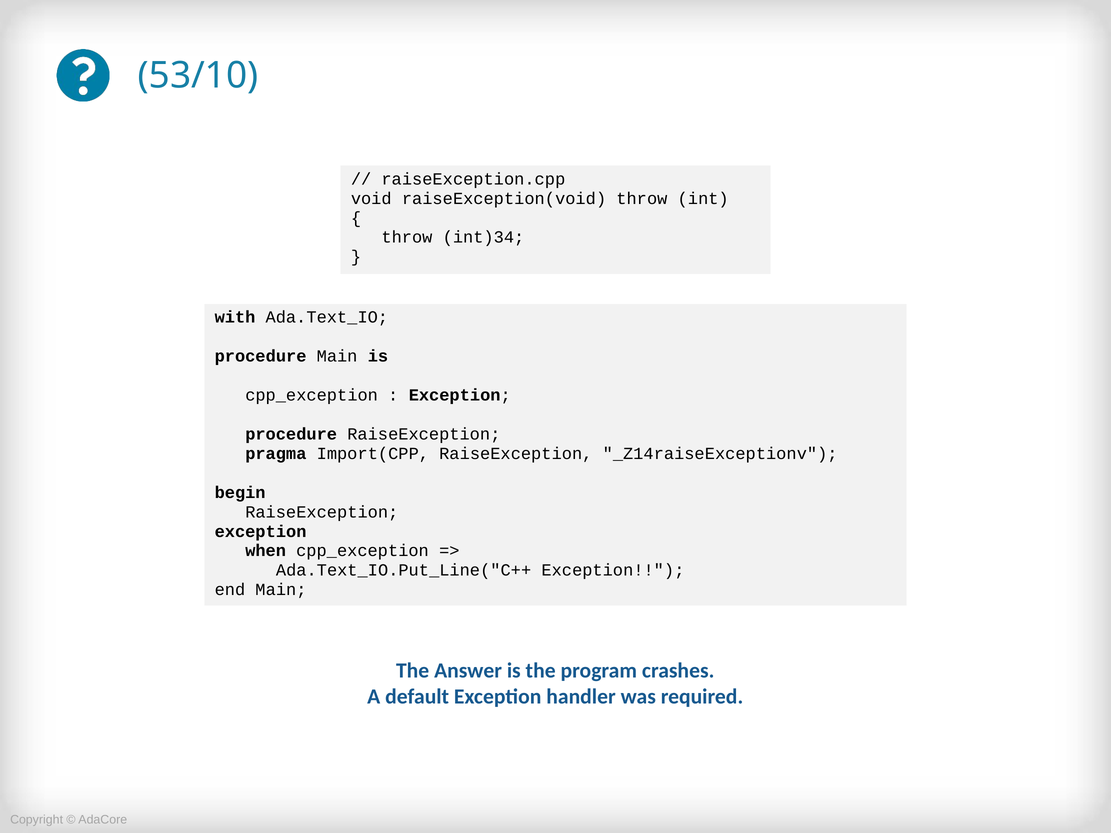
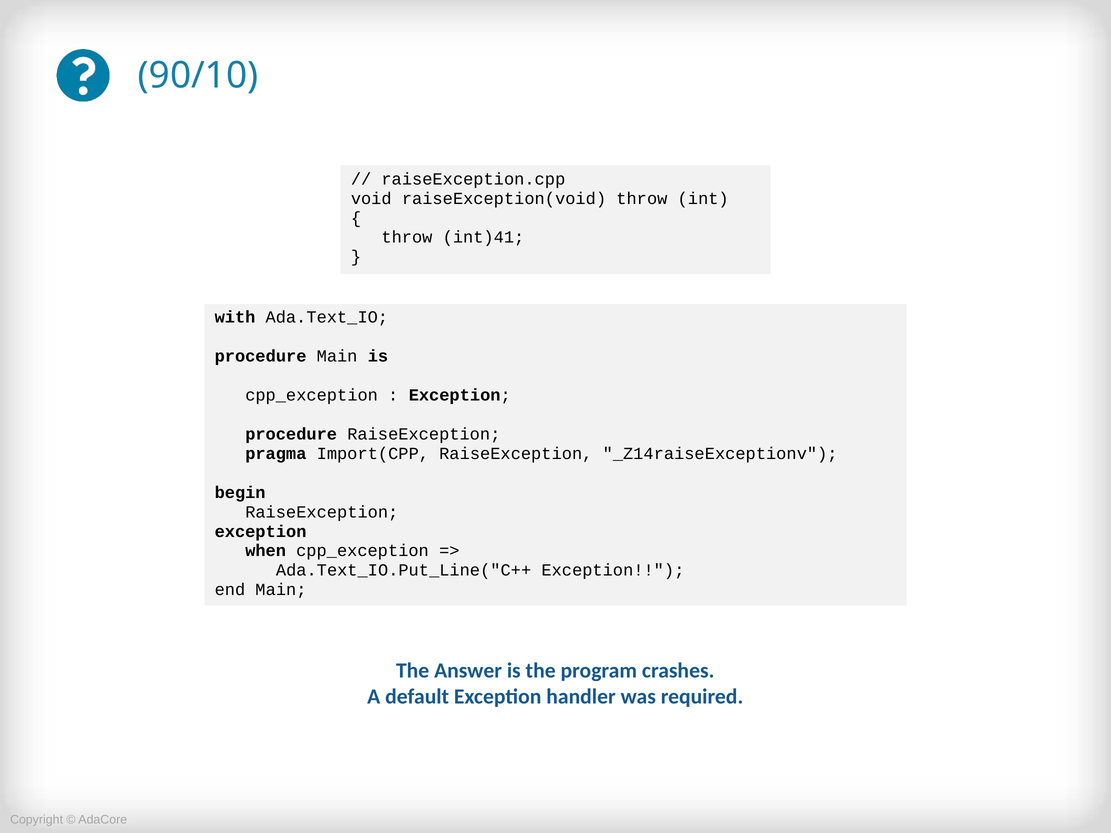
53/10: 53/10 -> 90/10
int)34: int)34 -> int)41
